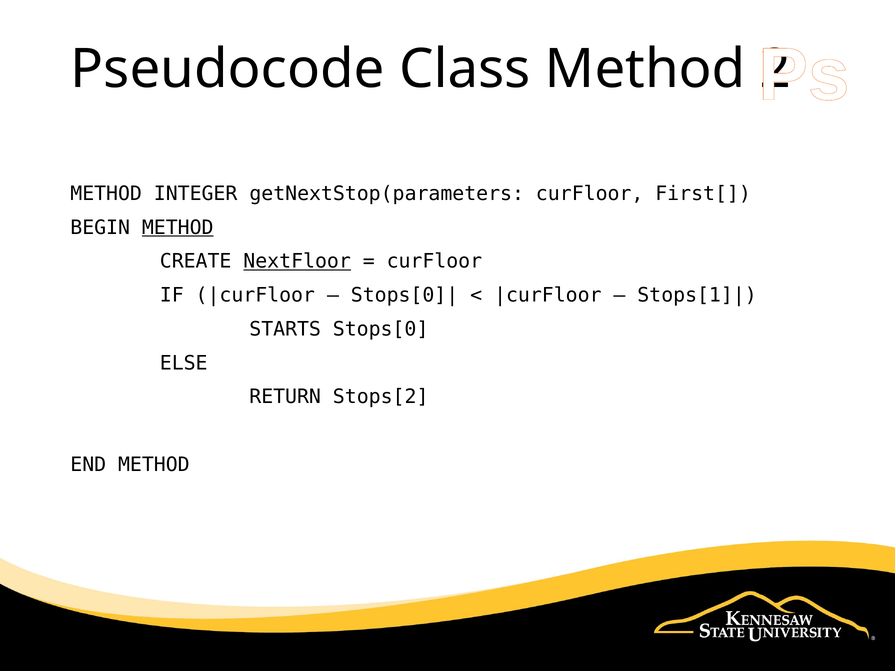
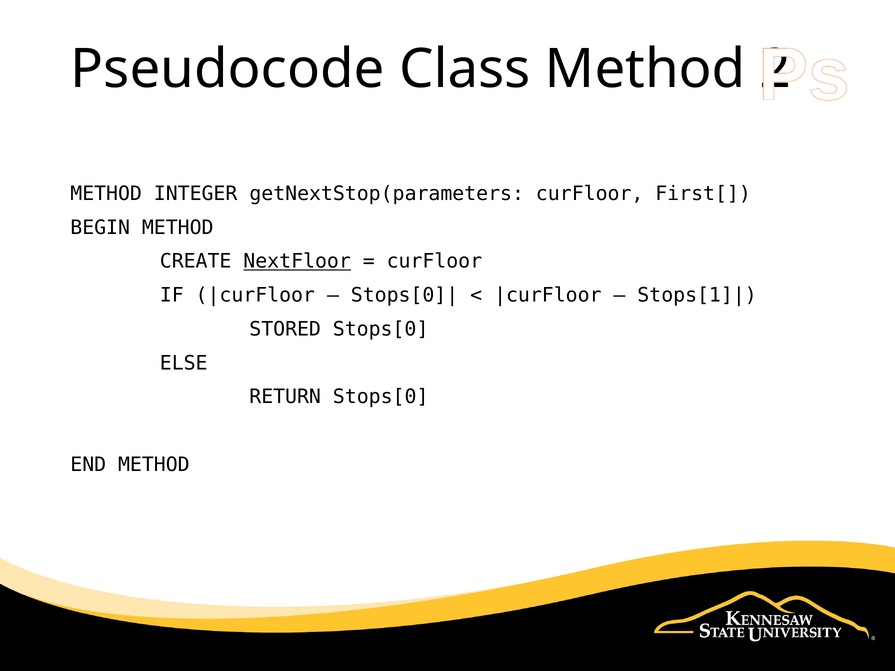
METHOD at (178, 228) underline: present -> none
STARTS: STARTS -> STORED
RETURN Stops[2: Stops[2 -> Stops[0
